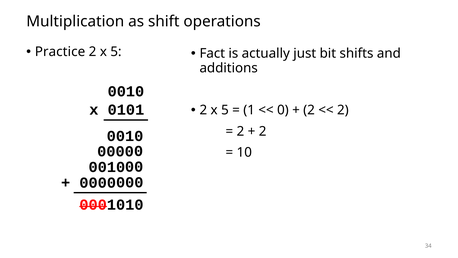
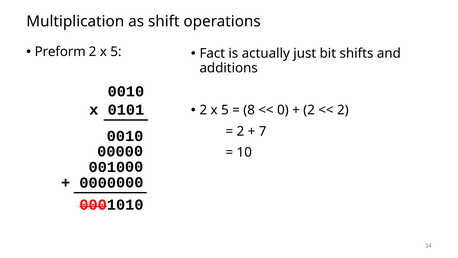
Practice: Practice -> Preform
1: 1 -> 8
2 at (263, 131): 2 -> 7
